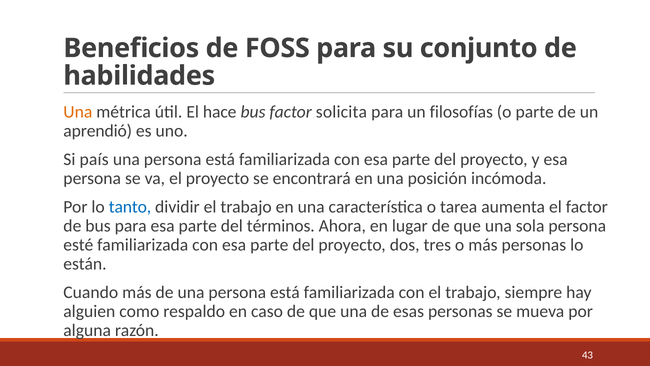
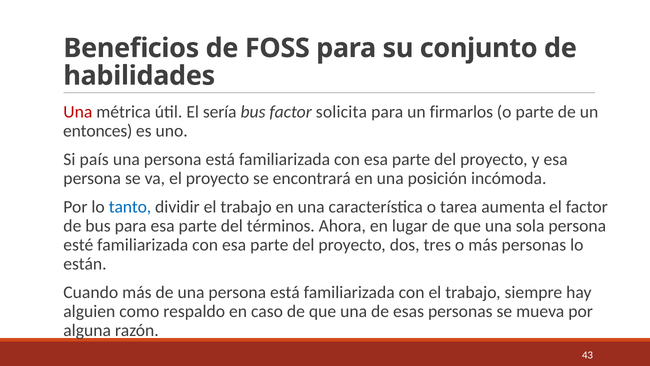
Una at (78, 112) colour: orange -> red
hace: hace -> sería
filosofías: filosofías -> firmarlos
aprendió: aprendió -> entonces
